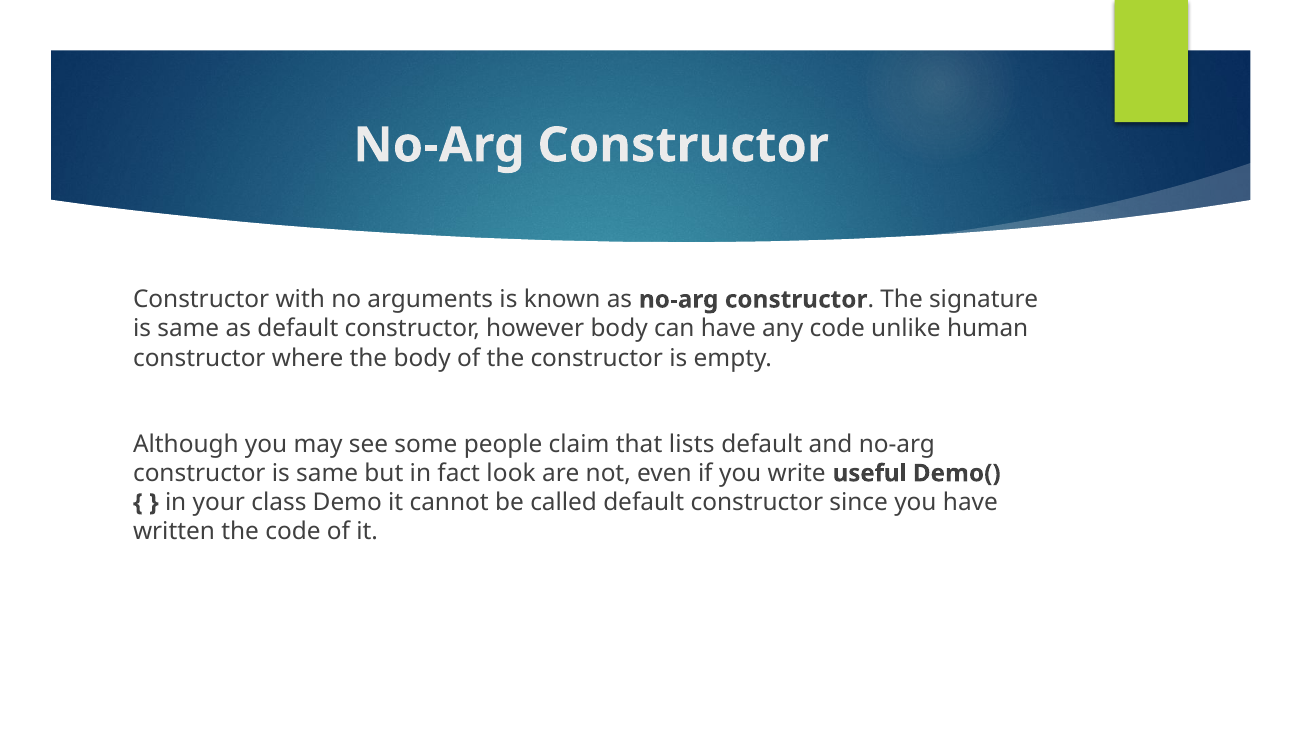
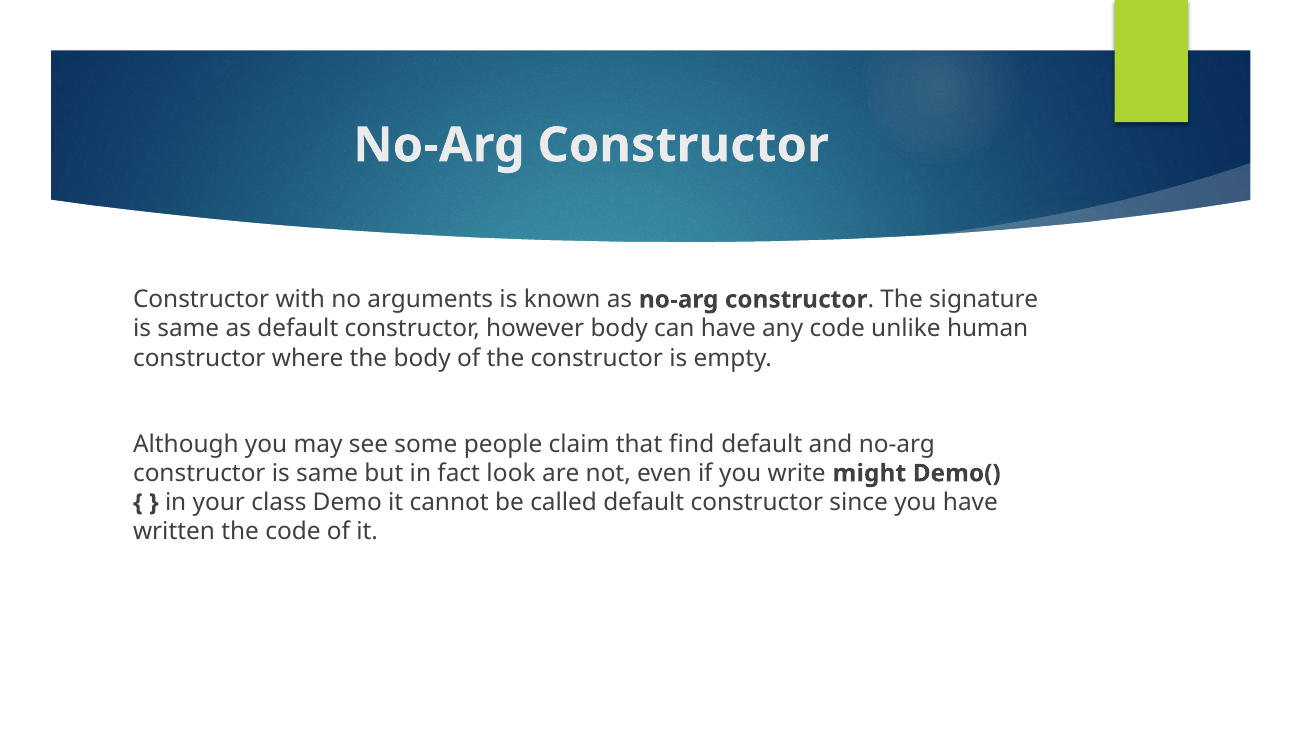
lists: lists -> find
useful: useful -> might
